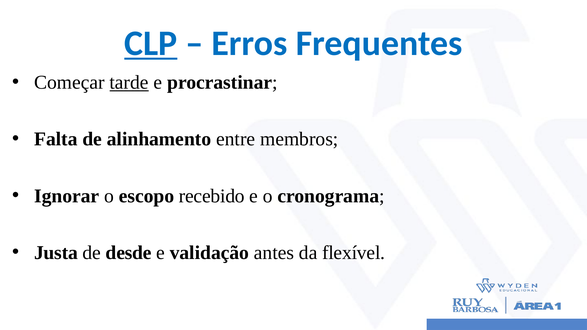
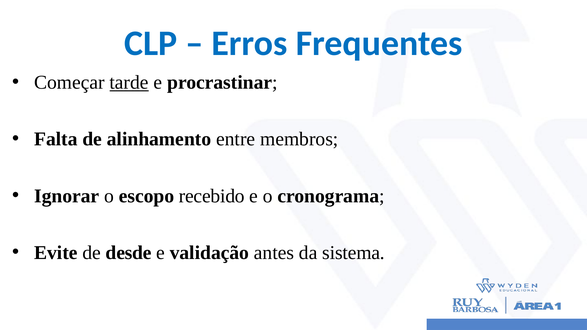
CLP underline: present -> none
Justa: Justa -> Evite
flexível: flexível -> sistema
